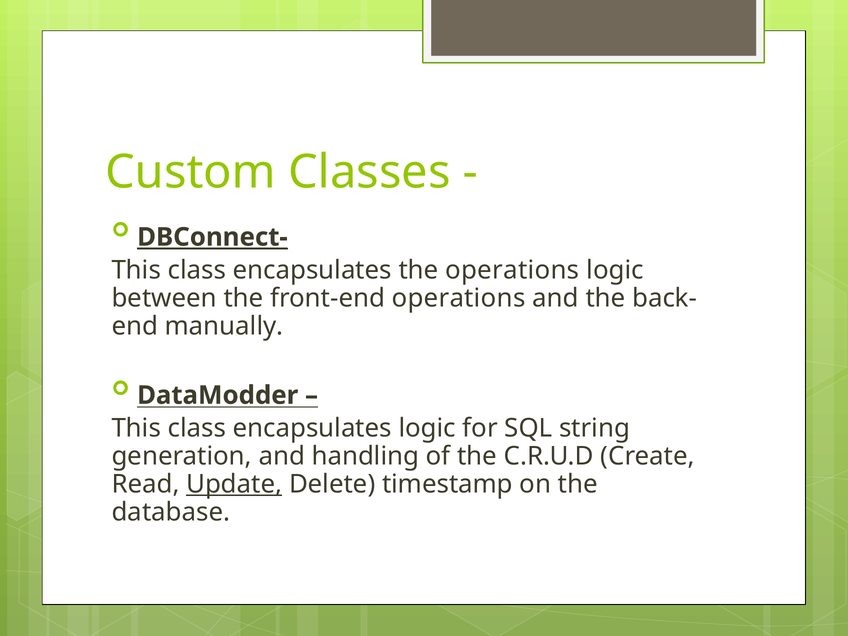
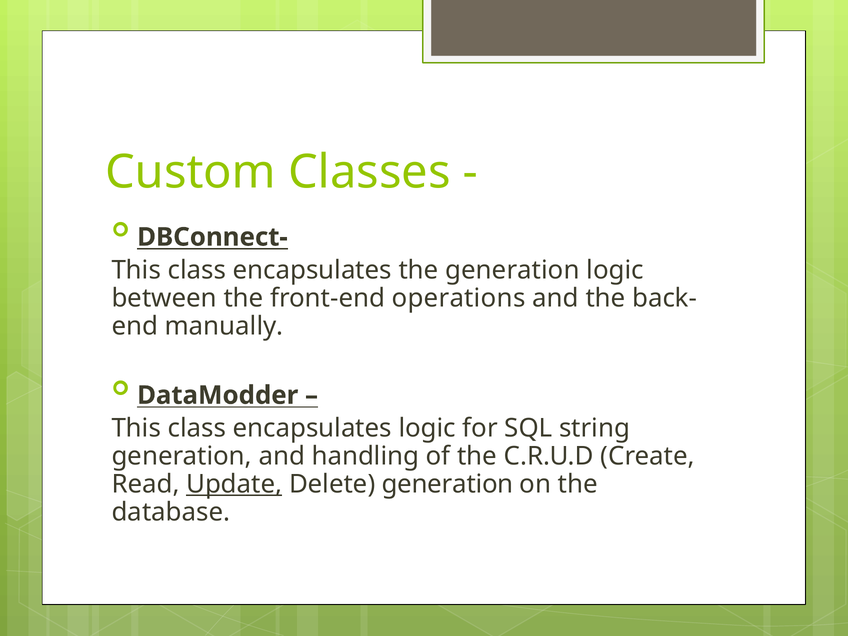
DBConnect- underline: present -> none
the operations: operations -> generation
Delete timestamp: timestamp -> generation
